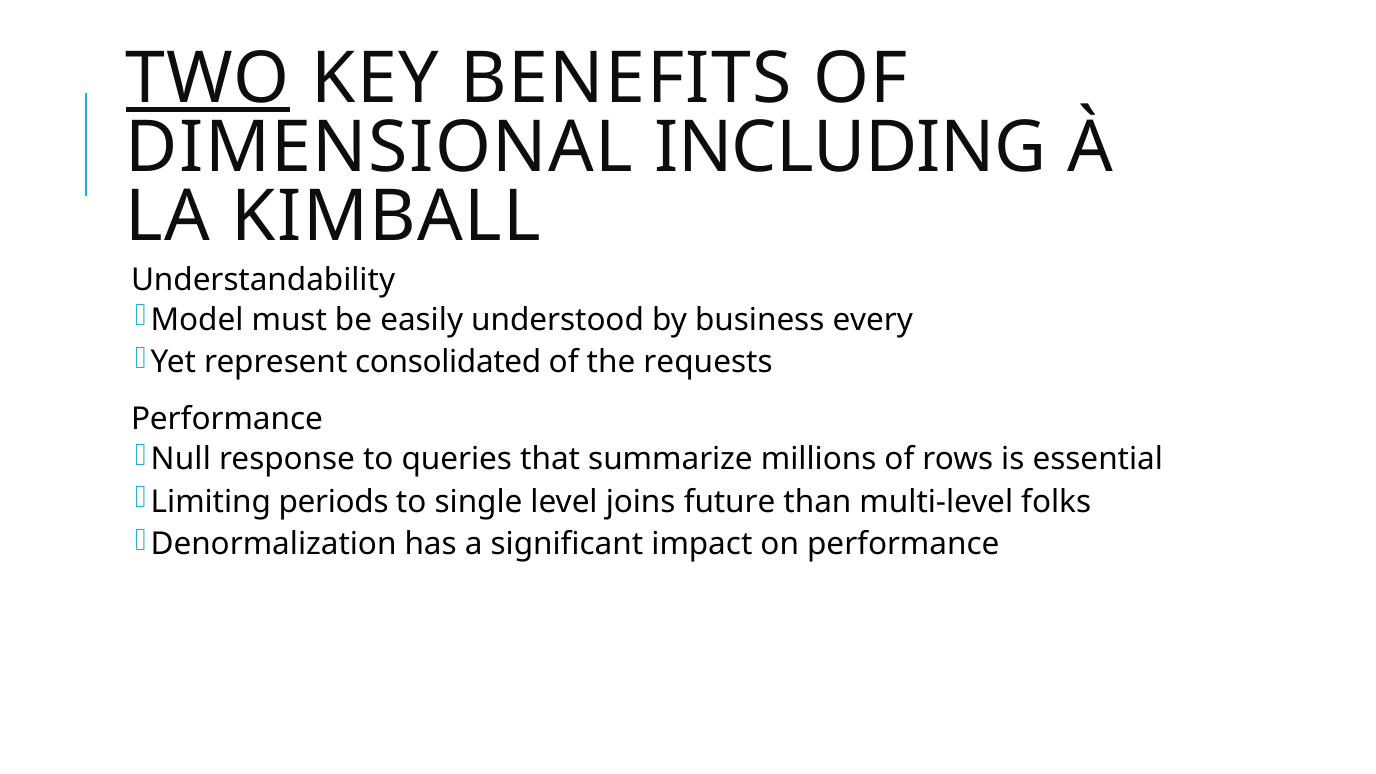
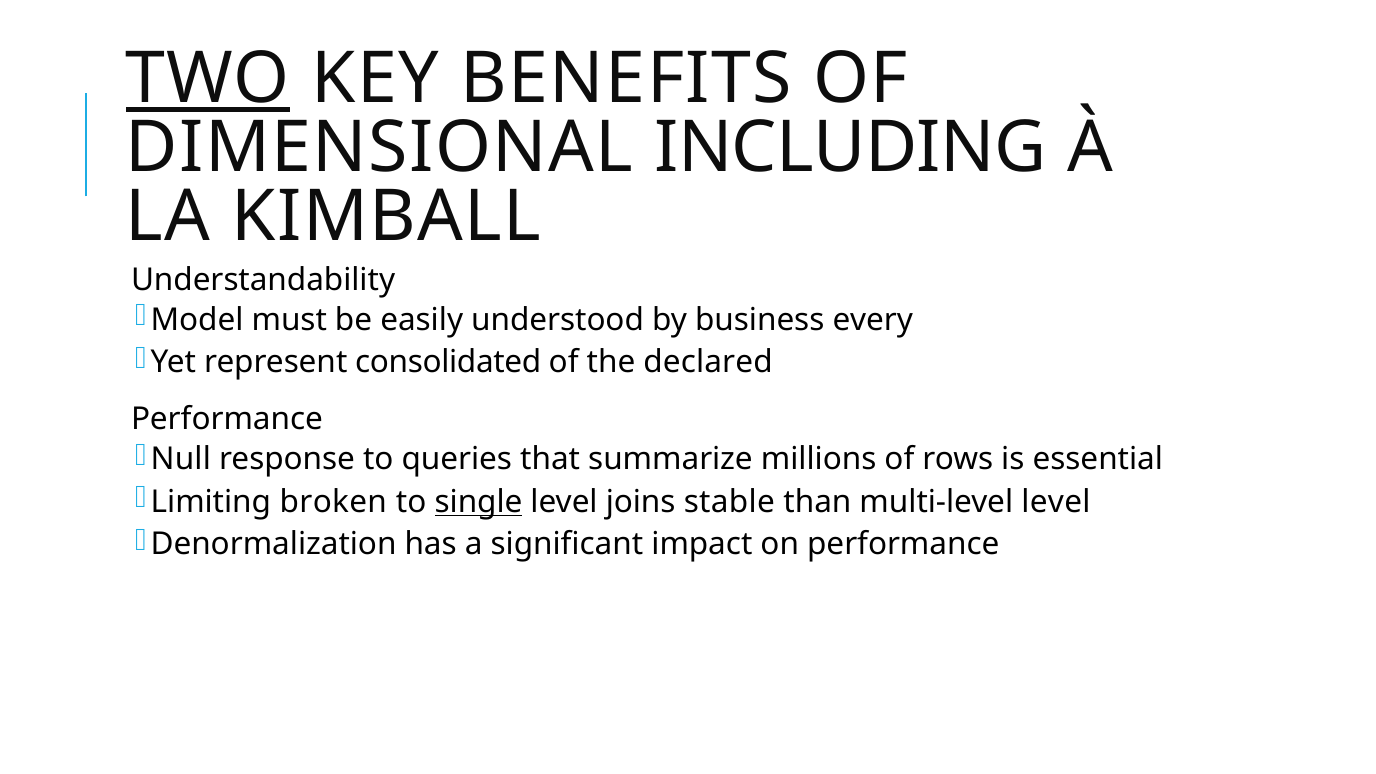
requests: requests -> declared
periods: periods -> broken
single underline: none -> present
future: future -> stable
multi-level folks: folks -> level
